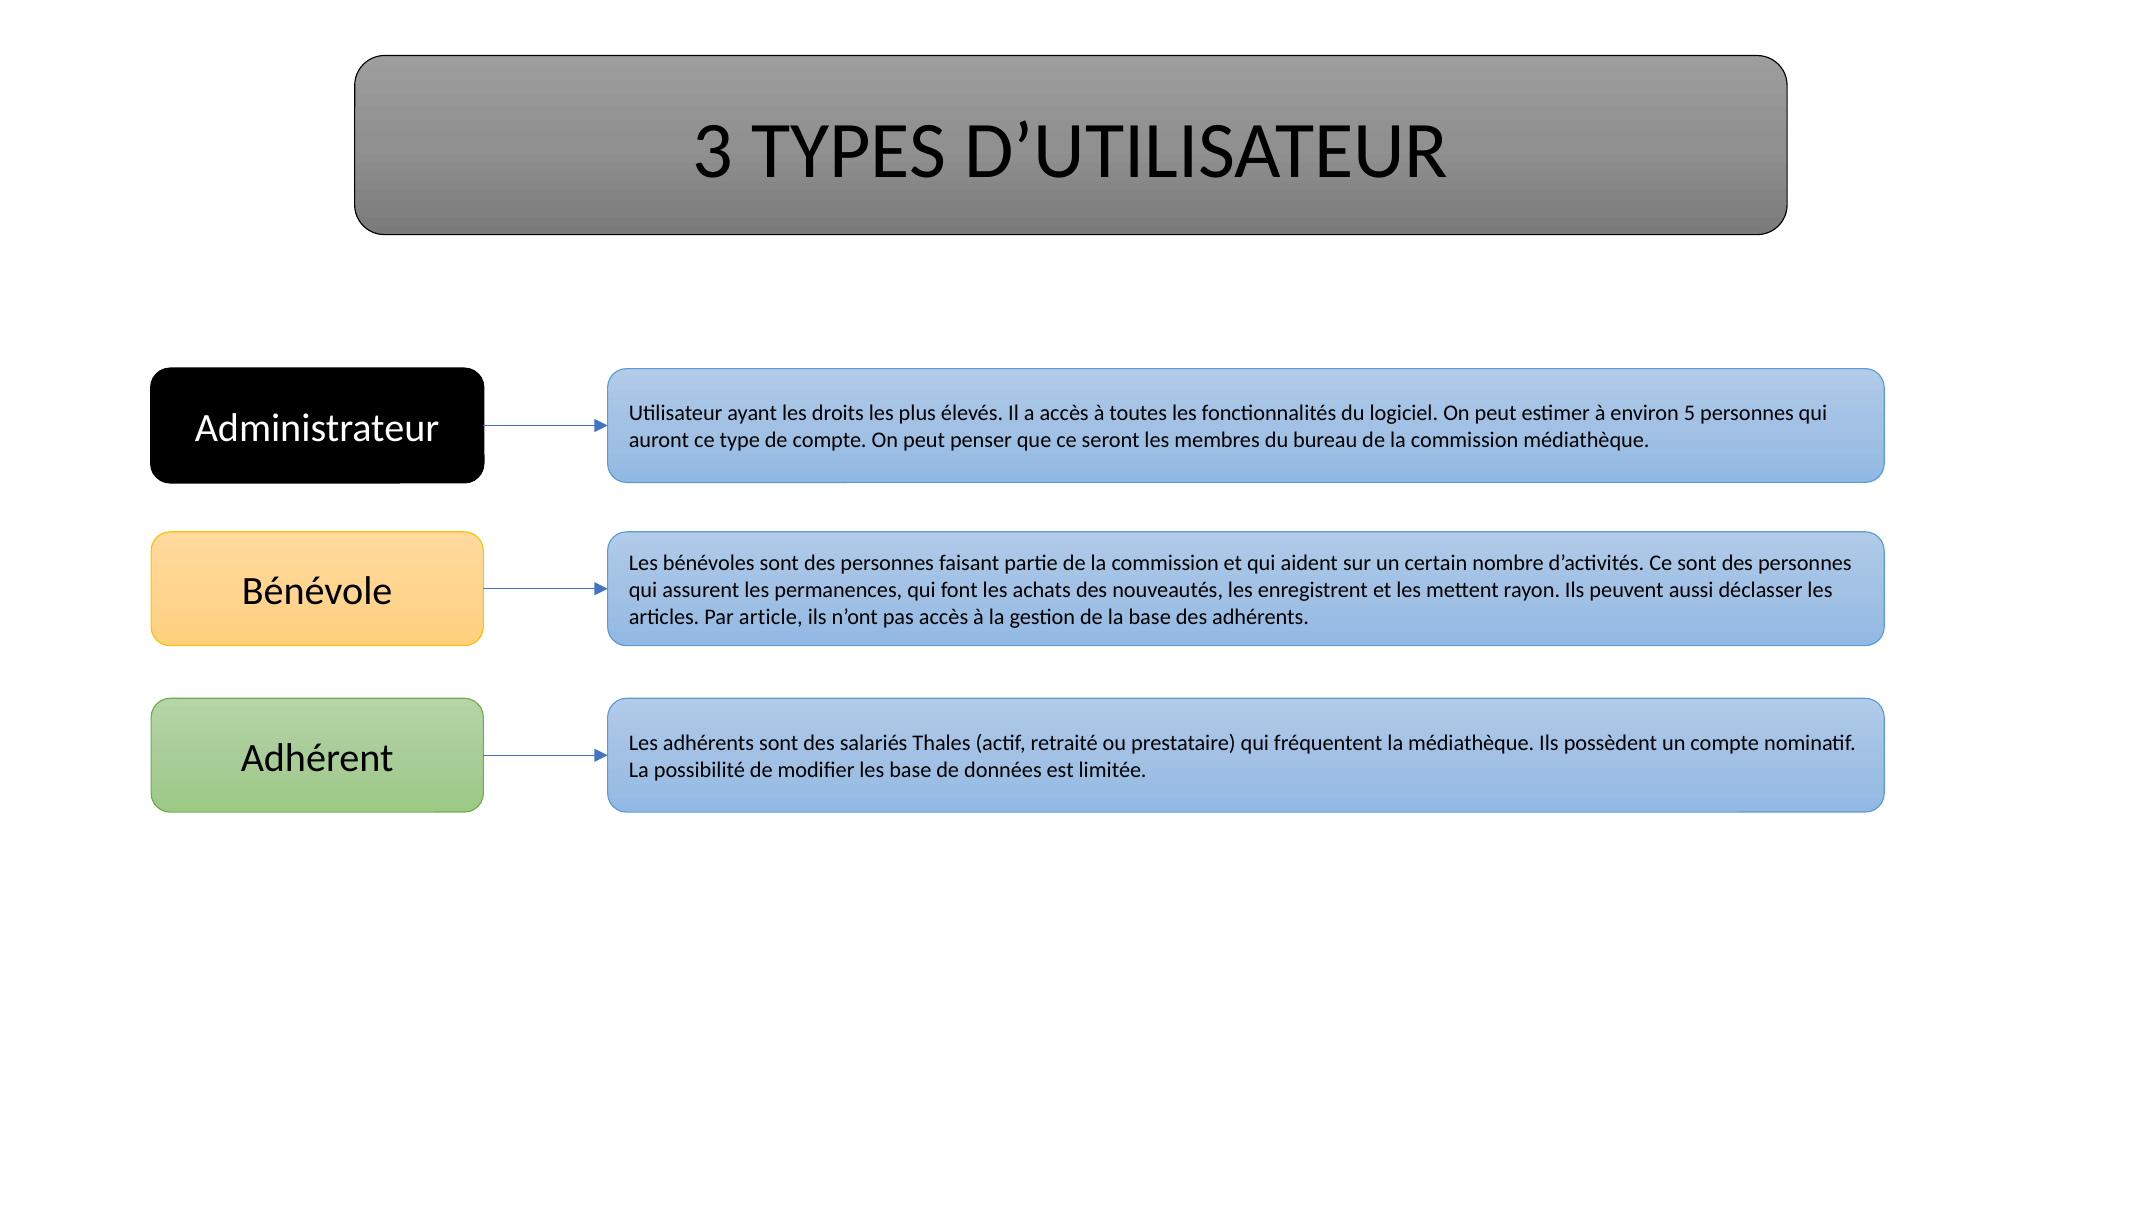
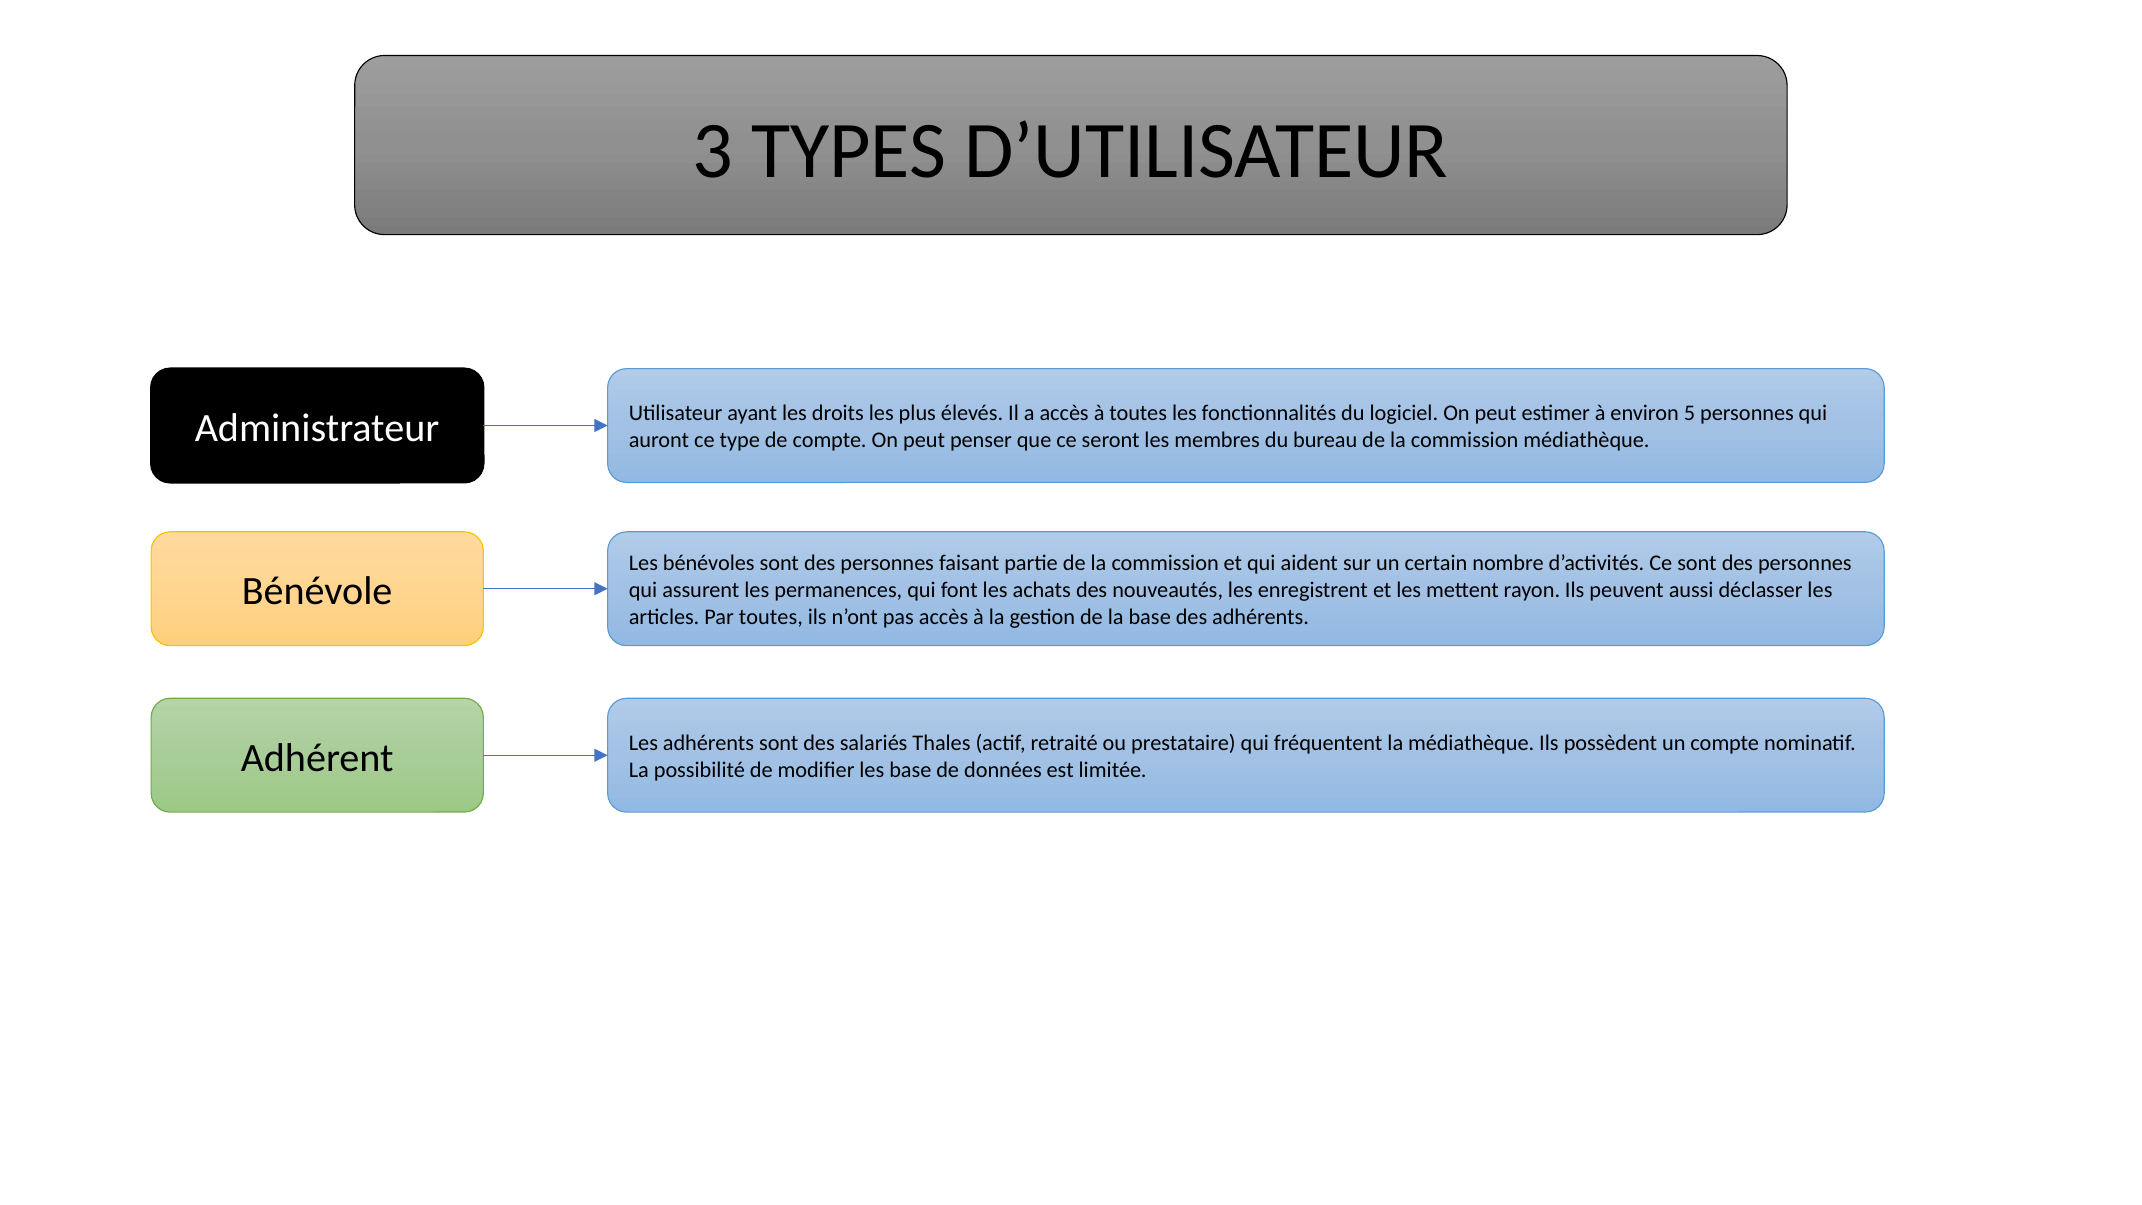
Par article: article -> toutes
